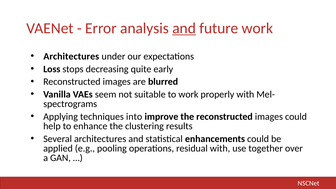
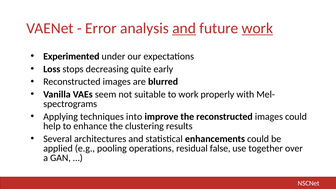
work at (257, 28) underline: none -> present
Architectures at (71, 56): Architectures -> Experimented
residual with: with -> false
